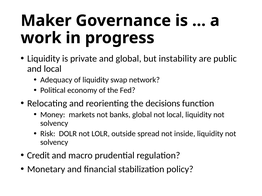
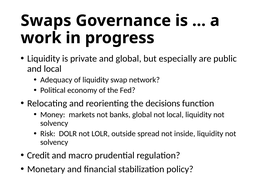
Maker: Maker -> Swaps
instability: instability -> especially
